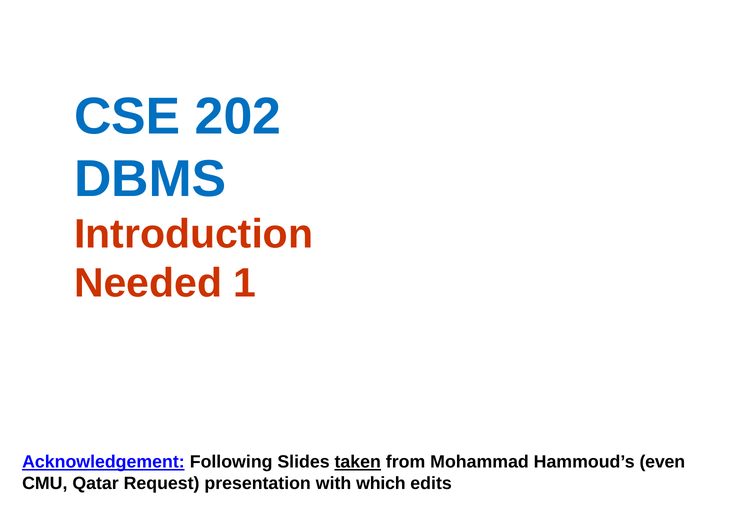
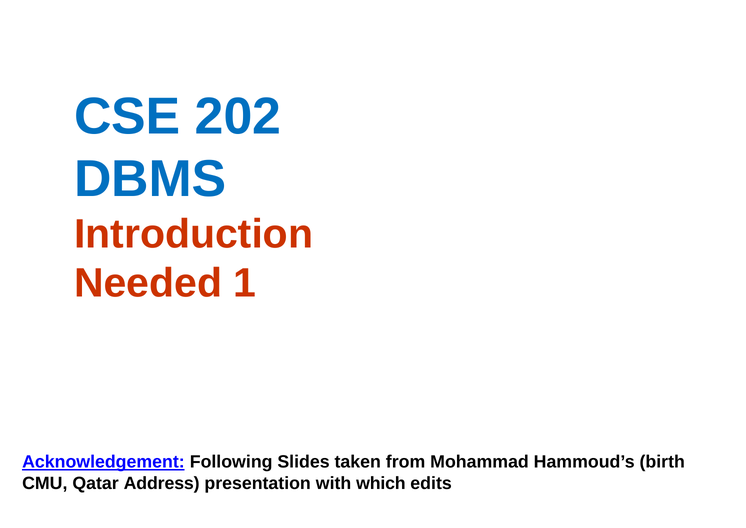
taken underline: present -> none
even: even -> birth
Request: Request -> Address
